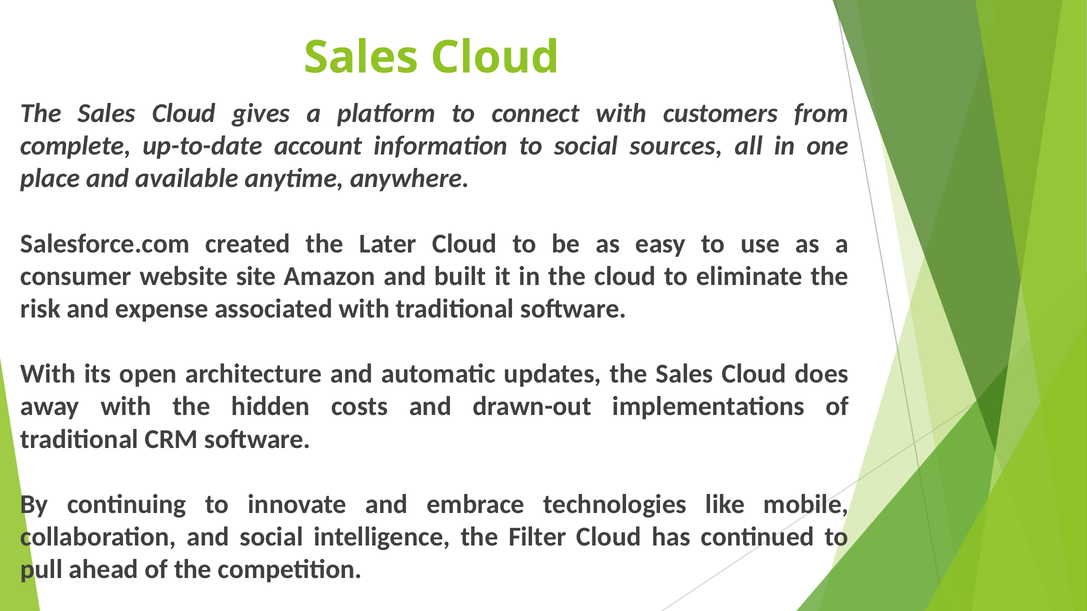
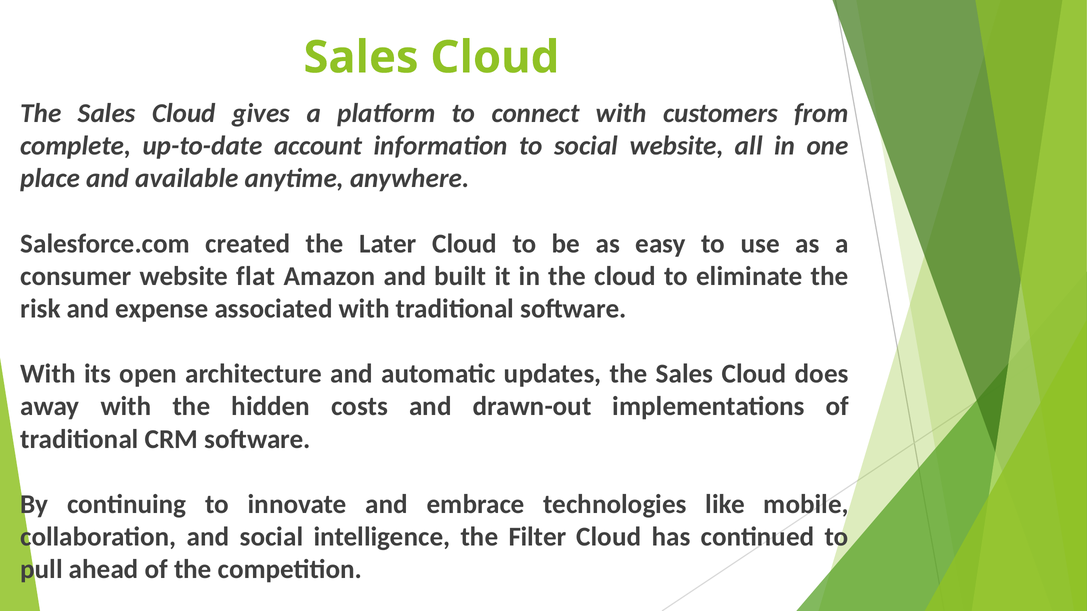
social sources: sources -> website
site: site -> flat
